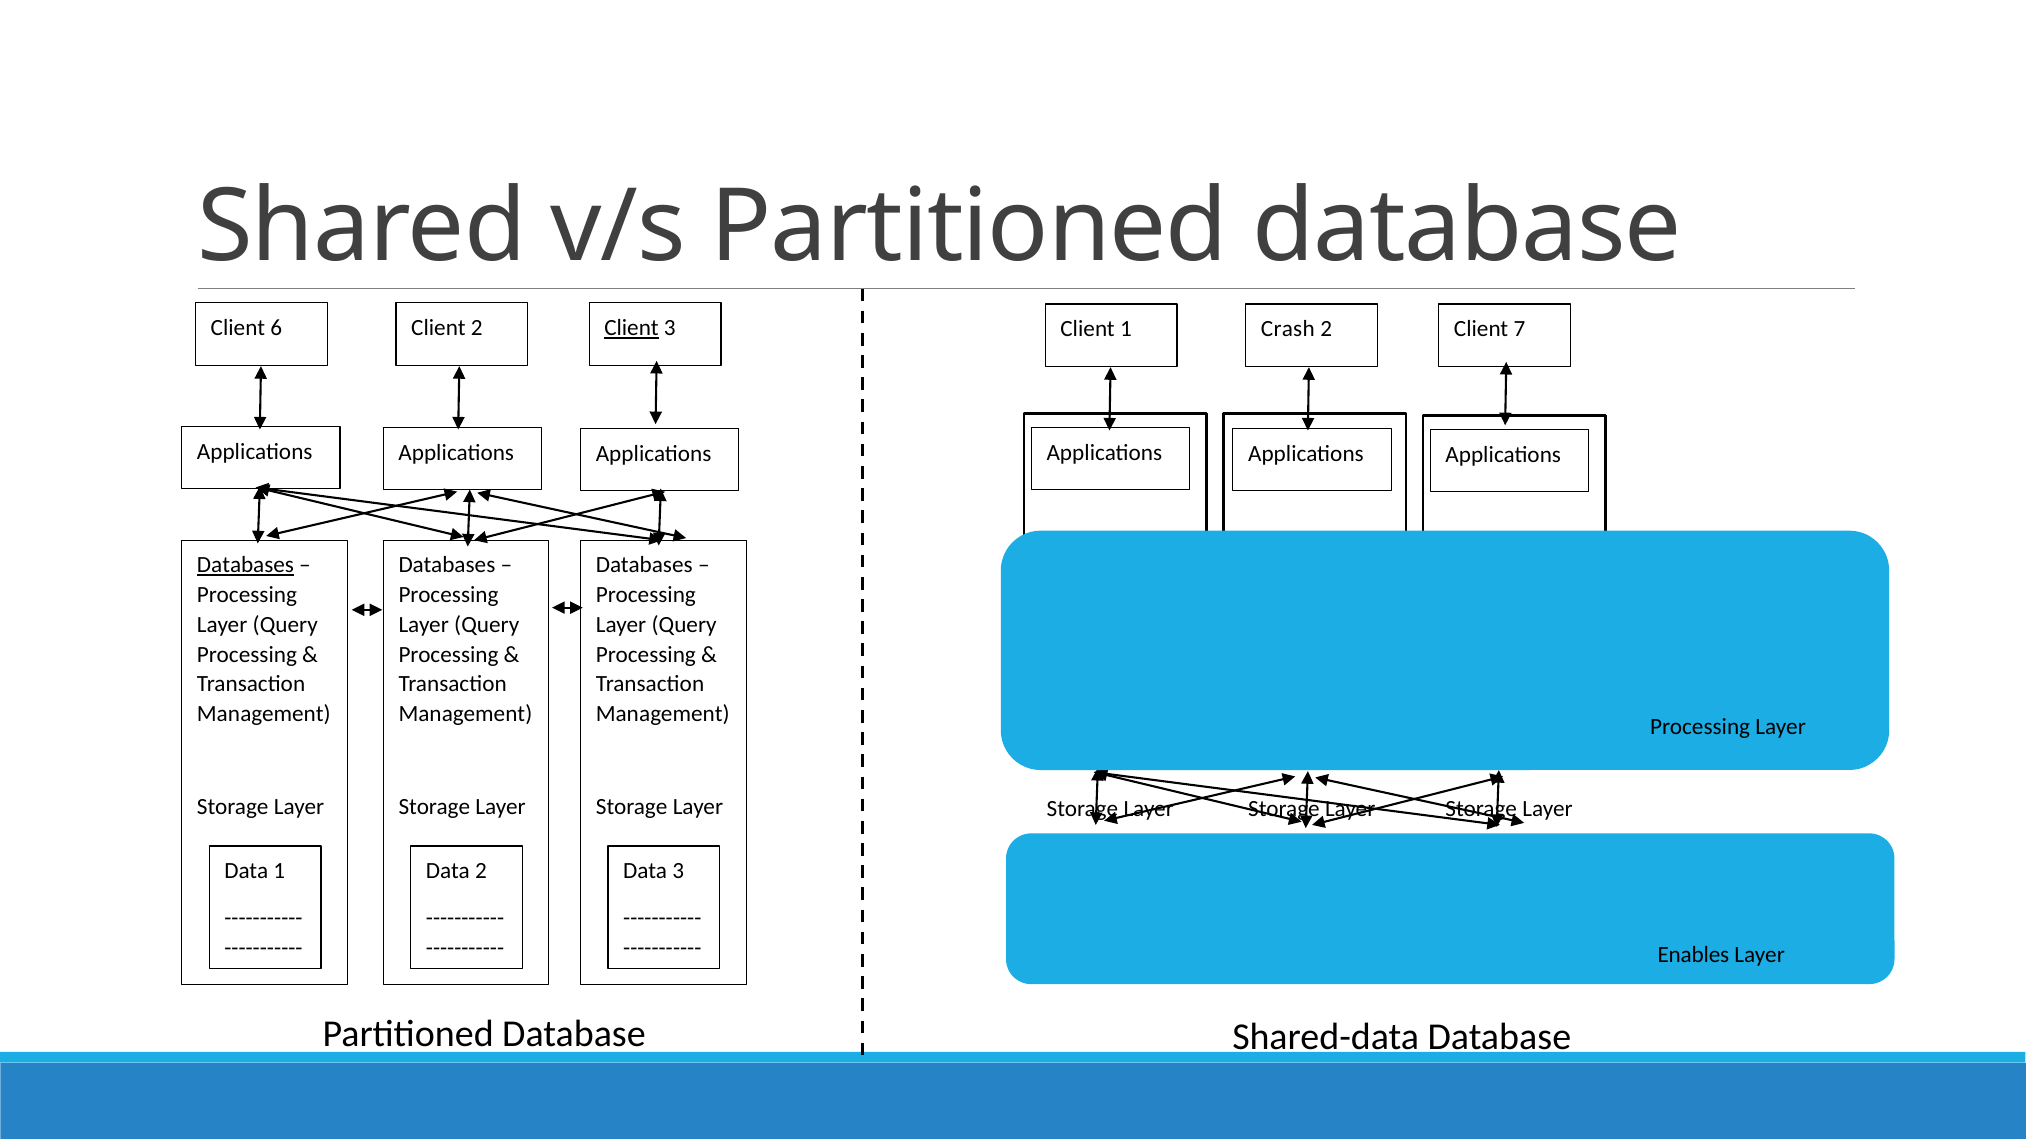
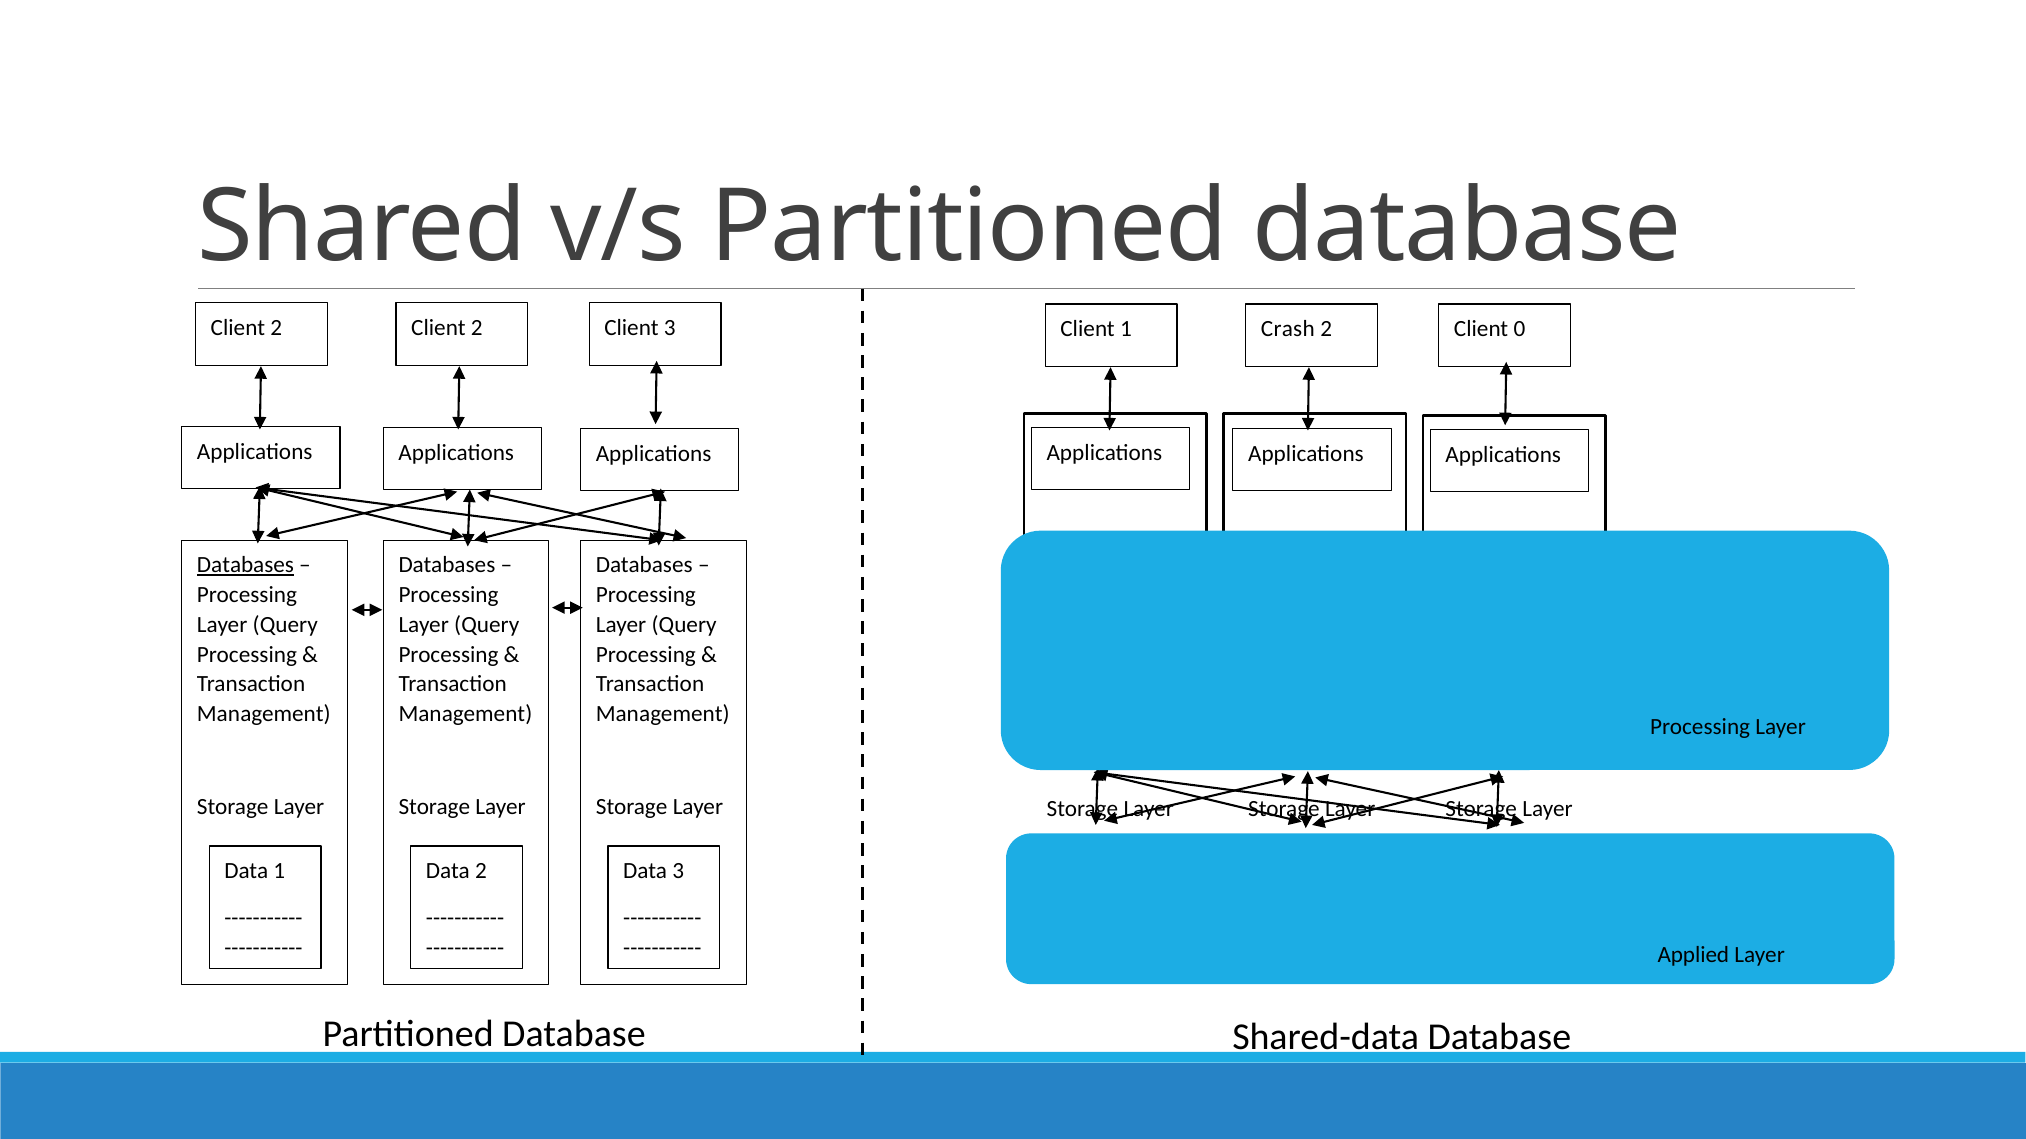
6 at (276, 328): 6 -> 2
Client at (631, 328) underline: present -> none
7: 7 -> 0
Enables: Enables -> Applied
